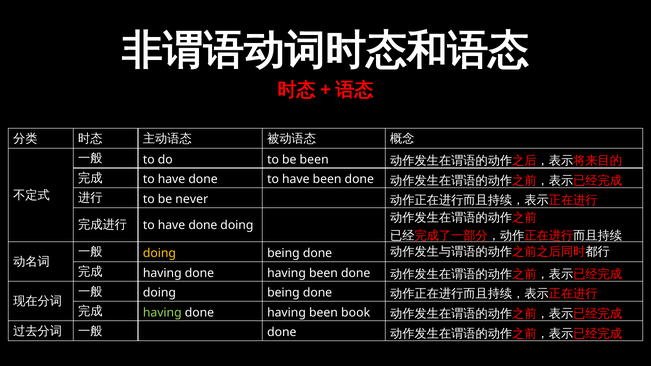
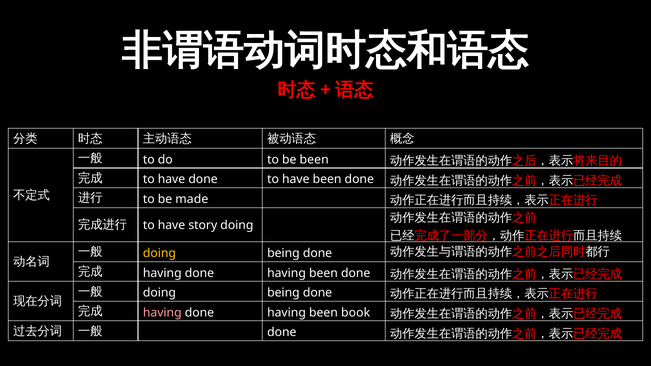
never: never -> made
done at (203, 225): done -> story
having at (162, 313) colour: light green -> pink
